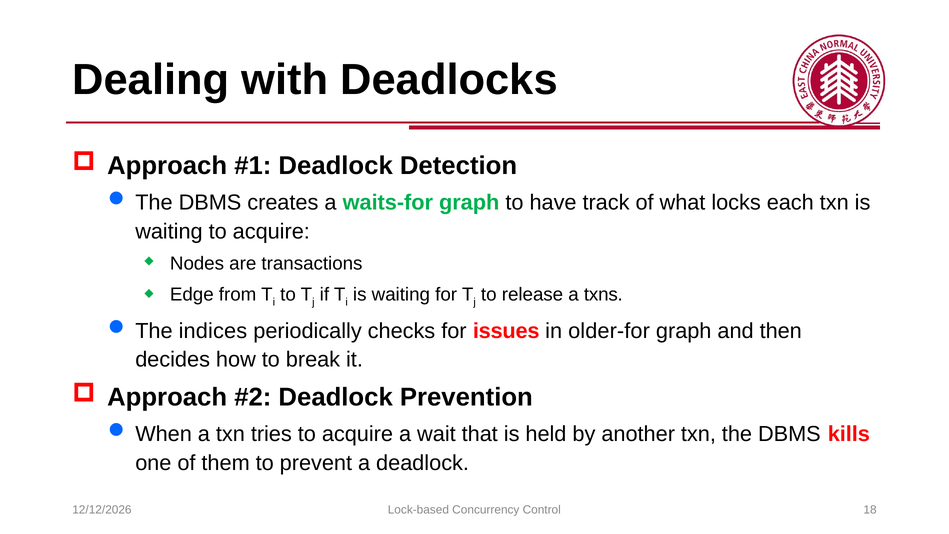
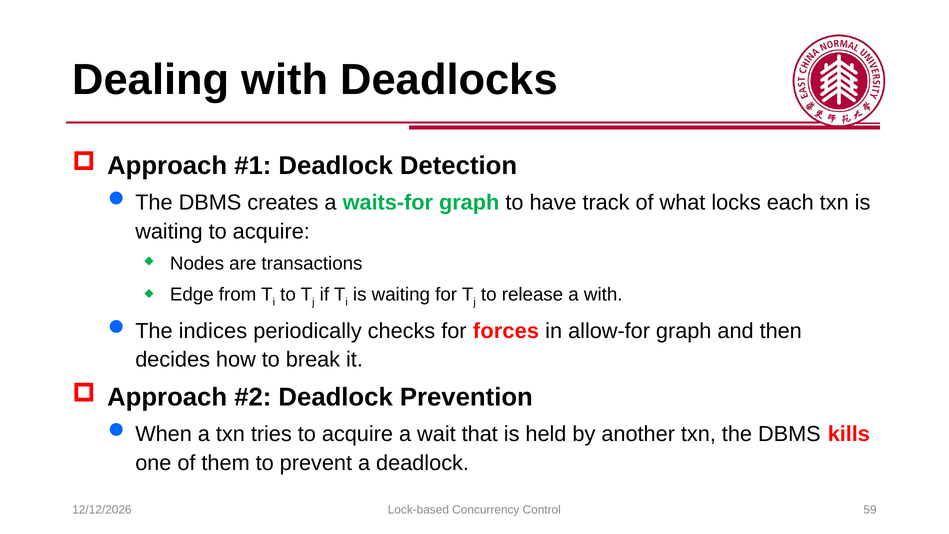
a txns: txns -> with
issues: issues -> forces
older-for: older-for -> allow-for
18: 18 -> 59
